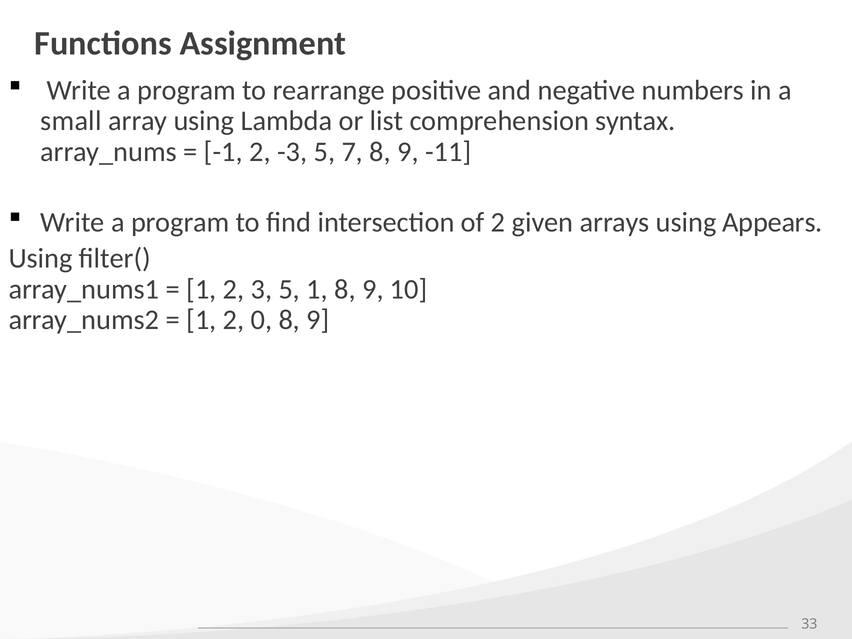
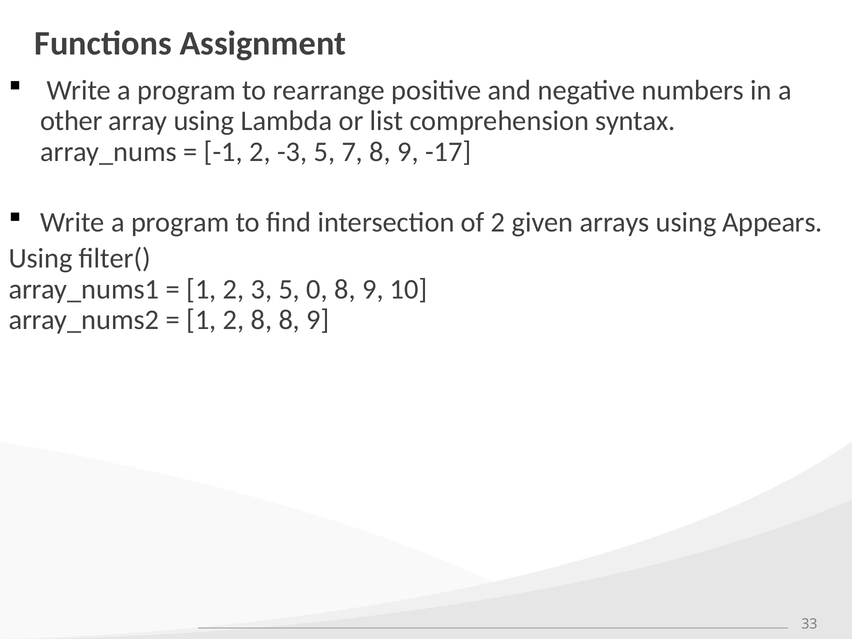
small: small -> other
-11: -11 -> -17
5 1: 1 -> 0
2 0: 0 -> 8
